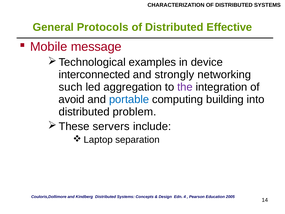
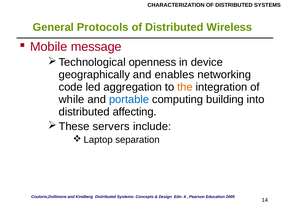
Effective: Effective -> Wireless
examples: examples -> openness
interconnected: interconnected -> geographically
strongly: strongly -> enables
such: such -> code
the colour: purple -> orange
avoid: avoid -> while
problem: problem -> affecting
